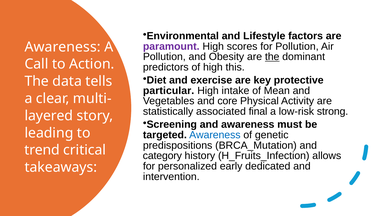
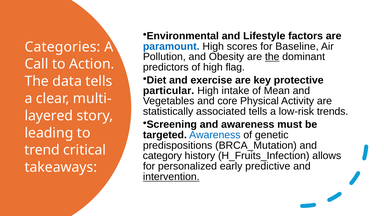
paramount colour: purple -> blue
for Pollution: Pollution -> Baseline
Awareness at (63, 47): Awareness -> Categories
this: this -> flag
associated final: final -> tells
strong: strong -> trends
dedicated: dedicated -> predictive
intervention underline: none -> present
